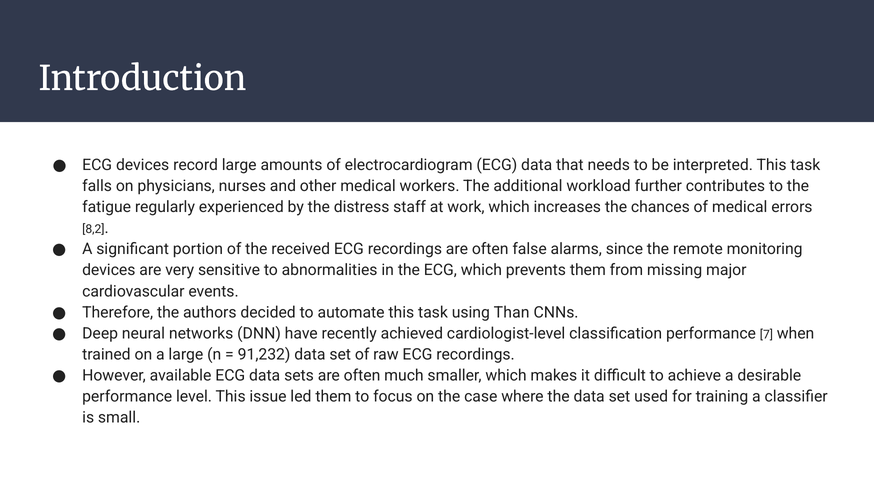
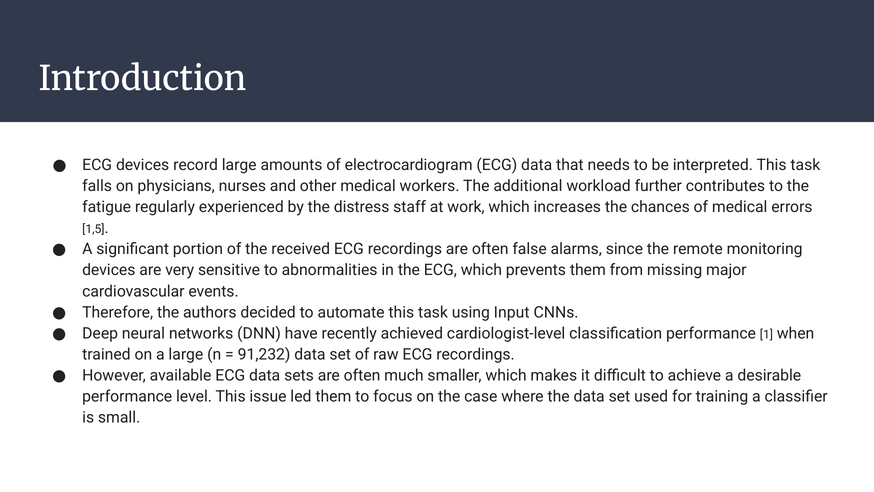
8,2: 8,2 -> 1,5
Than: Than -> Input
7: 7 -> 1
